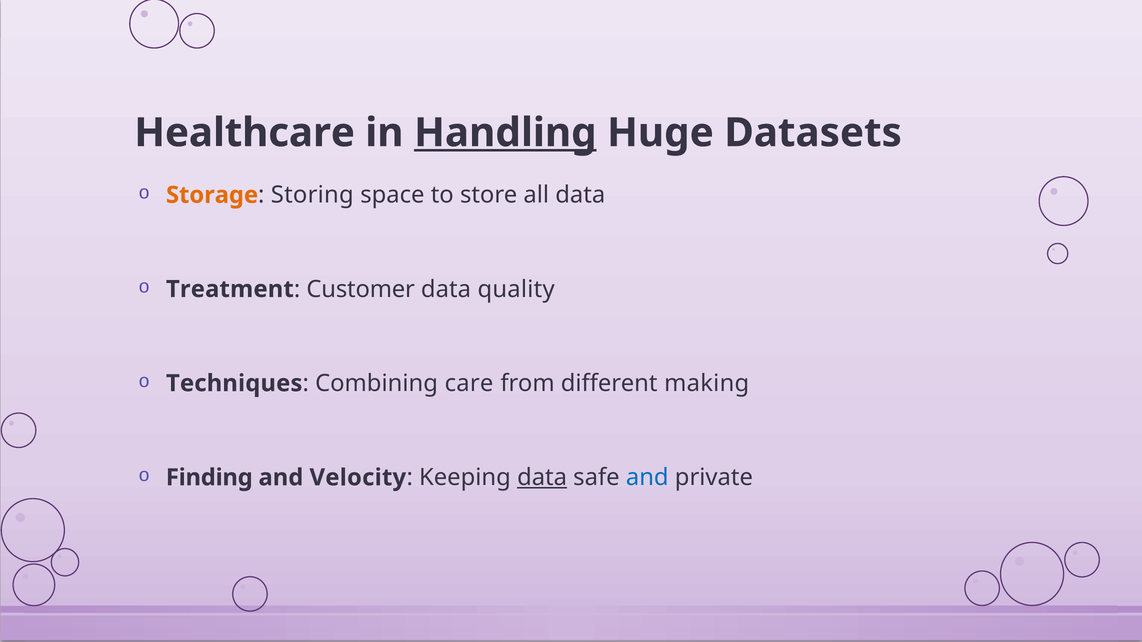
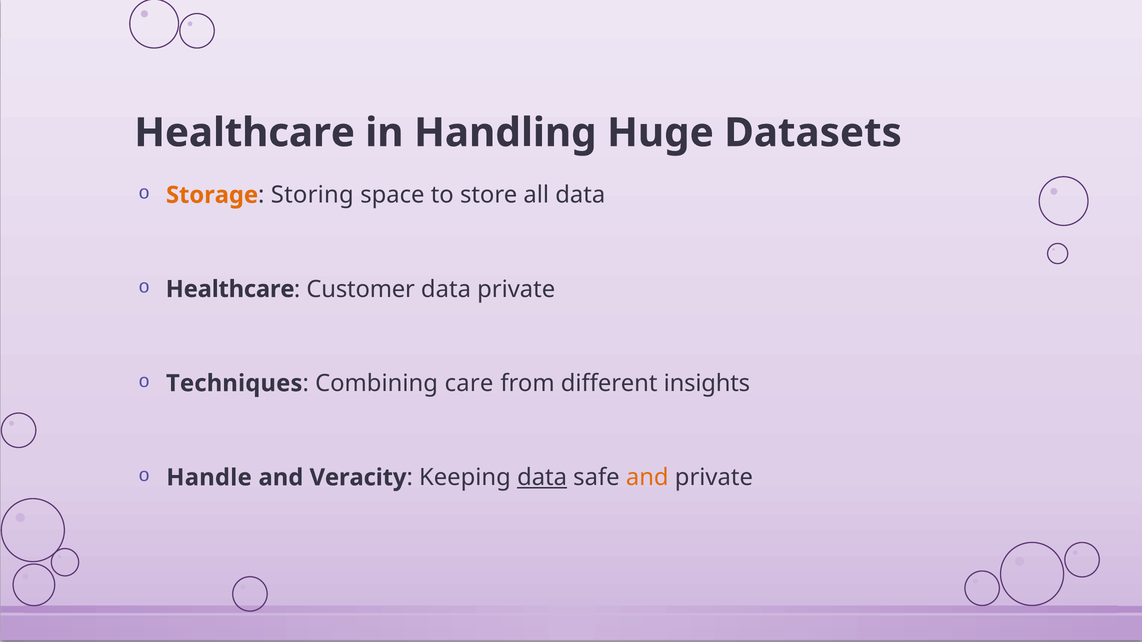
Handling underline: present -> none
Treatment at (230, 289): Treatment -> Healthcare
data quality: quality -> private
making: making -> insights
Finding: Finding -> Handle
Velocity: Velocity -> Veracity
and at (647, 478) colour: blue -> orange
